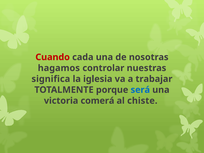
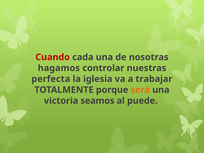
significa: significa -> perfecta
será colour: blue -> orange
comerá: comerá -> seamos
chiste: chiste -> puede
